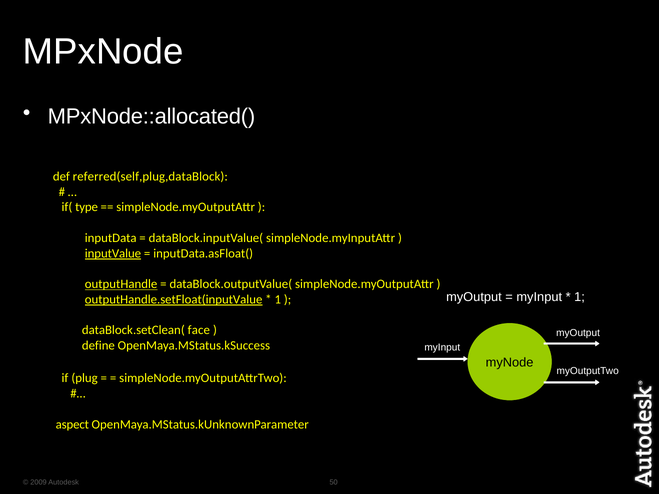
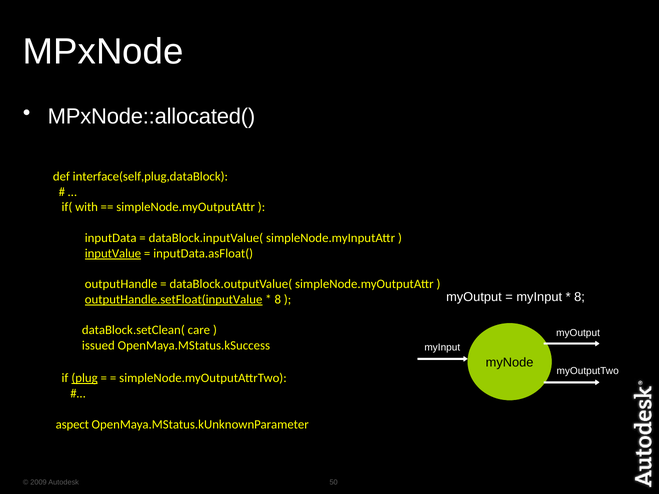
referred(self,plug,dataBlock: referred(self,plug,dataBlock -> interface(self,plug,dataBlock
type: type -> with
outputHandle underline: present -> none
1 at (580, 297): 1 -> 8
1 at (278, 300): 1 -> 8
face: face -> care
define: define -> issued
plug underline: none -> present
